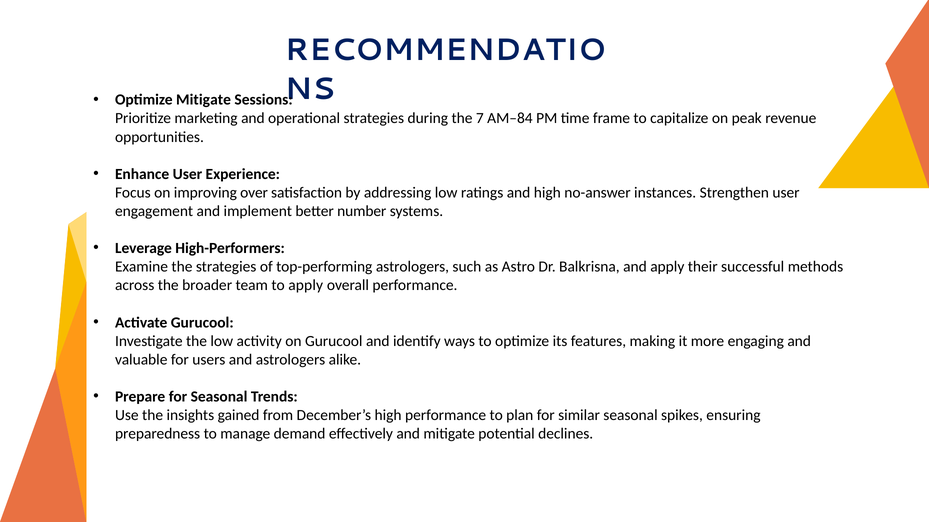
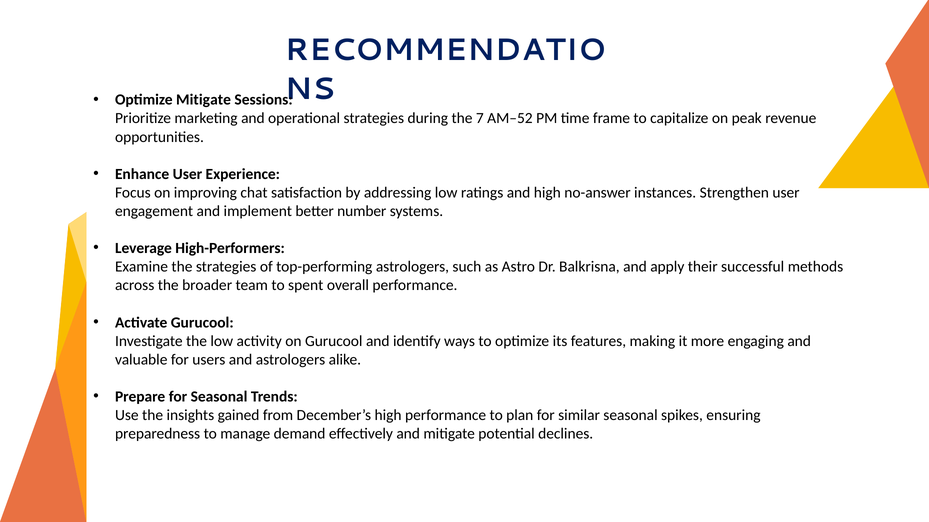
AM–84: AM–84 -> AM–52
over: over -> chat
to apply: apply -> spent
